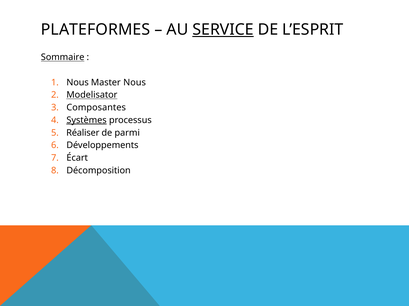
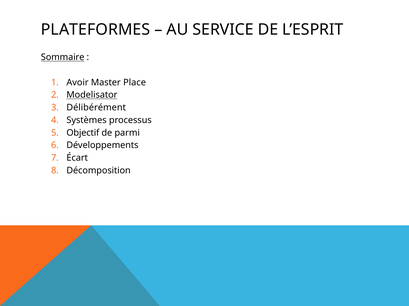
SERVICE underline: present -> none
Nous at (78, 83): Nous -> Avoir
Master Nous: Nous -> Place
Composantes: Composantes -> Délibérément
Systèmes underline: present -> none
Réaliser: Réaliser -> Objectif
